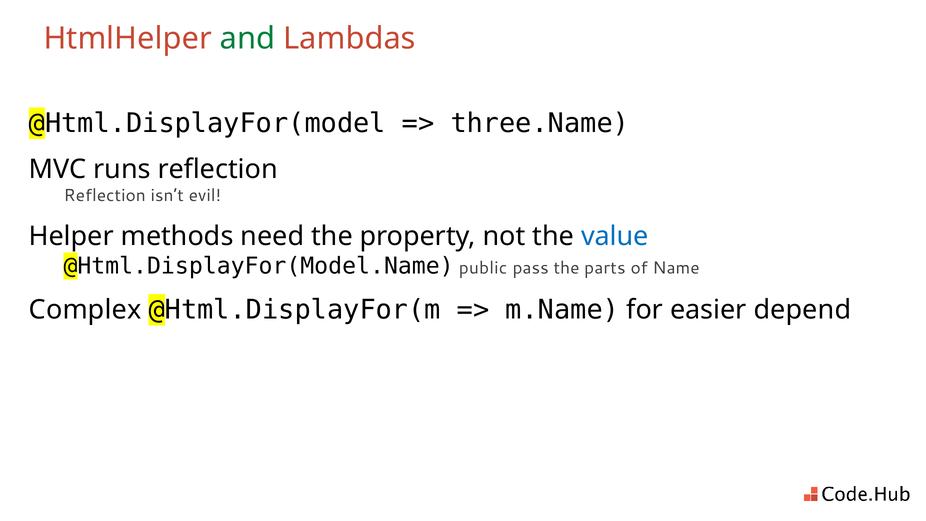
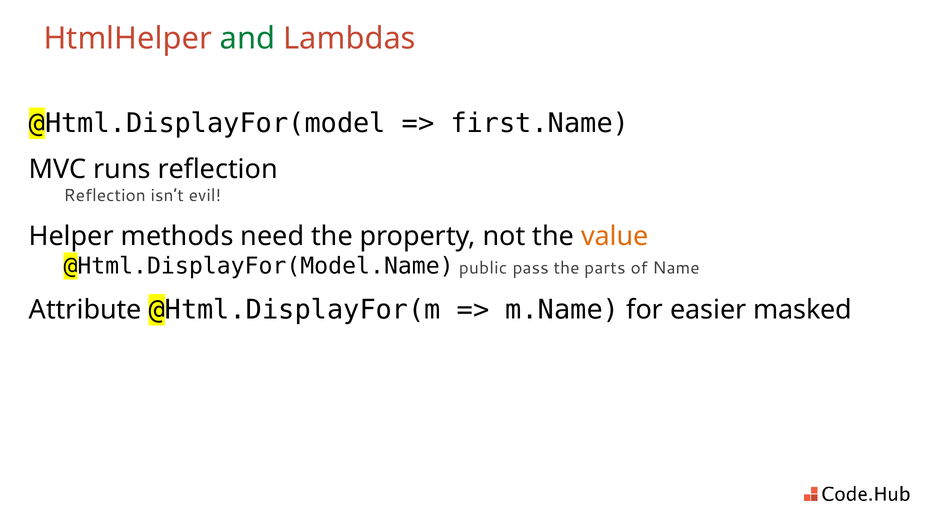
three.Name: three.Name -> first.Name
value colour: blue -> orange
Complex: Complex -> Attribute
depend: depend -> masked
